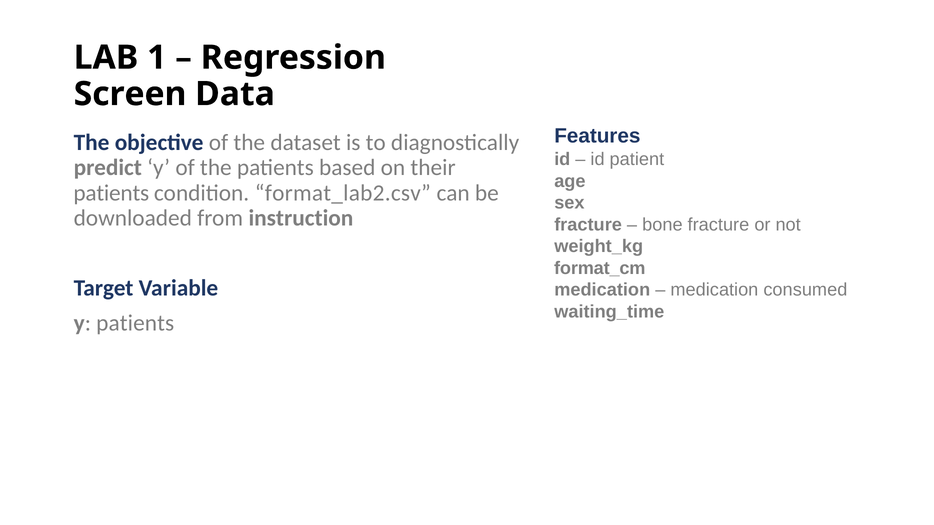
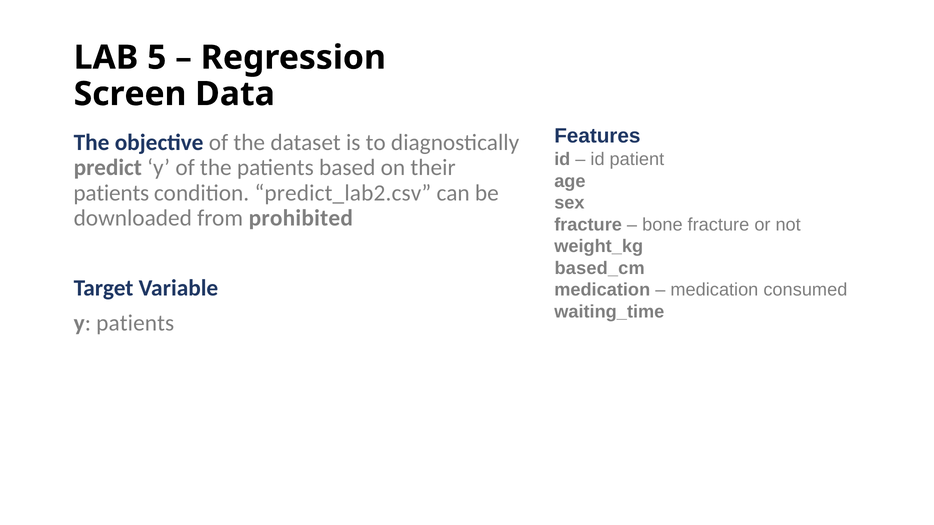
1: 1 -> 5
format_lab2.csv: format_lab2.csv -> predict_lab2.csv
instruction: instruction -> prohibited
format_cm: format_cm -> based_cm
